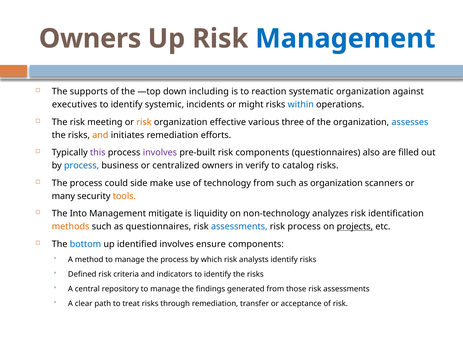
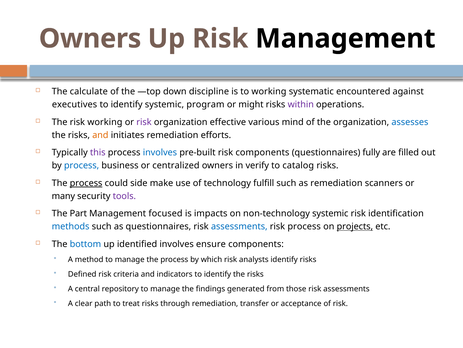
Management at (345, 39) colour: blue -> black
supports: supports -> calculate
including: including -> discipline
to reaction: reaction -> working
systematic organization: organization -> encountered
incidents: incidents -> program
within colour: blue -> purple
risk meeting: meeting -> working
risk at (144, 122) colour: orange -> purple
three: three -> mind
involves at (160, 152) colour: purple -> blue
also: also -> fully
process at (86, 183) underline: none -> present
technology from: from -> fulfill
as organization: organization -> remediation
tools colour: orange -> purple
Into: Into -> Part
mitigate: mitigate -> focused
liquidity: liquidity -> impacts
non-technology analyzes: analyzes -> systemic
methods colour: orange -> blue
